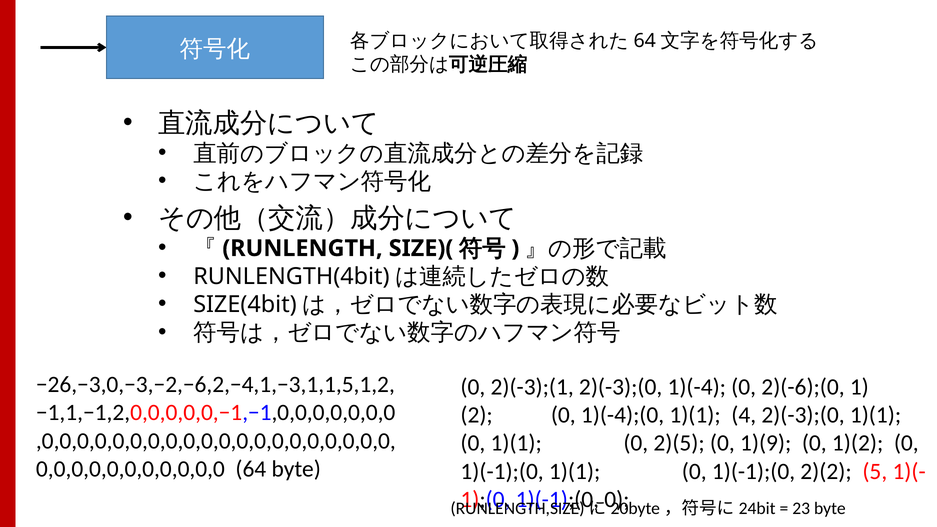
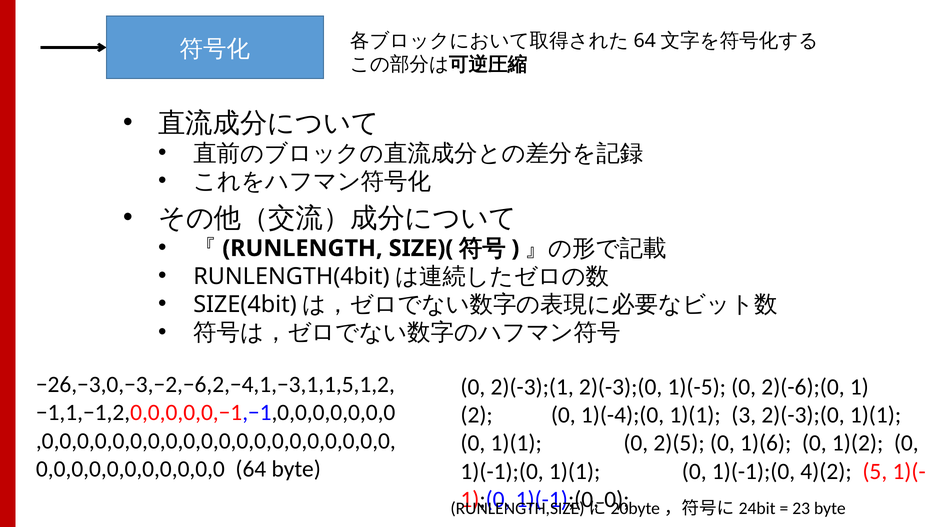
1)(-4: 1)(-4 -> 1)(-5
4: 4 -> 3
1)(9: 1)(9 -> 1)(6
2)(2: 2)(2 -> 4)(2
